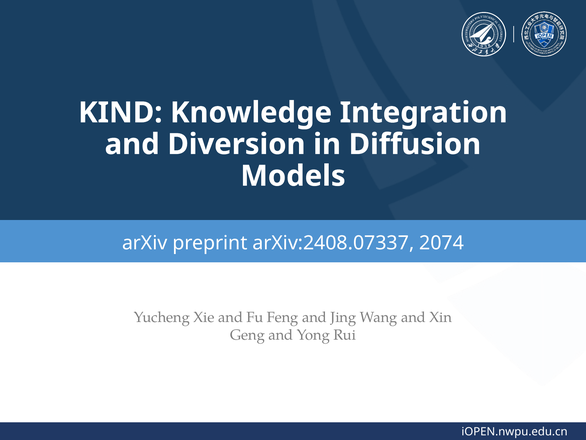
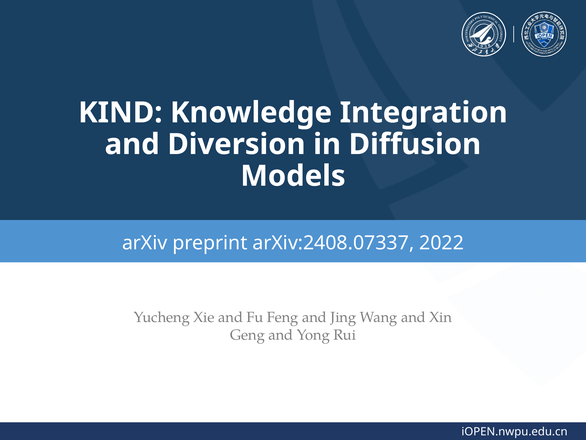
2074: 2074 -> 2022
